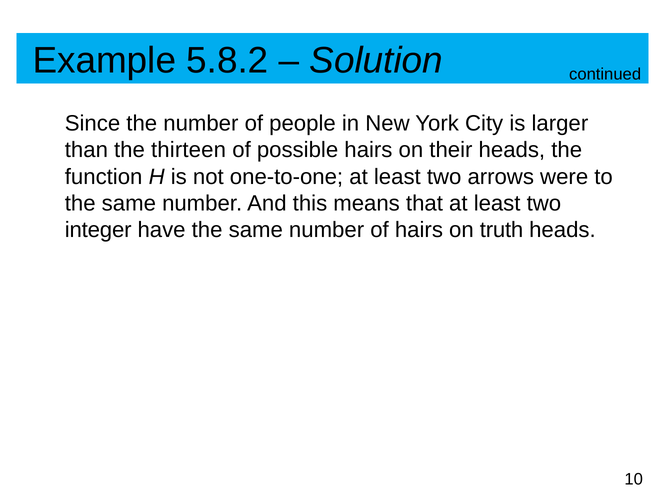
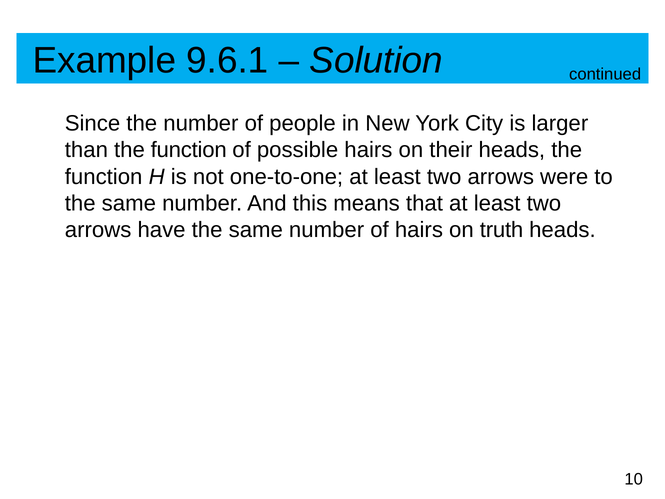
5.8.2: 5.8.2 -> 9.6.1
than the thirteen: thirteen -> function
integer at (98, 230): integer -> arrows
